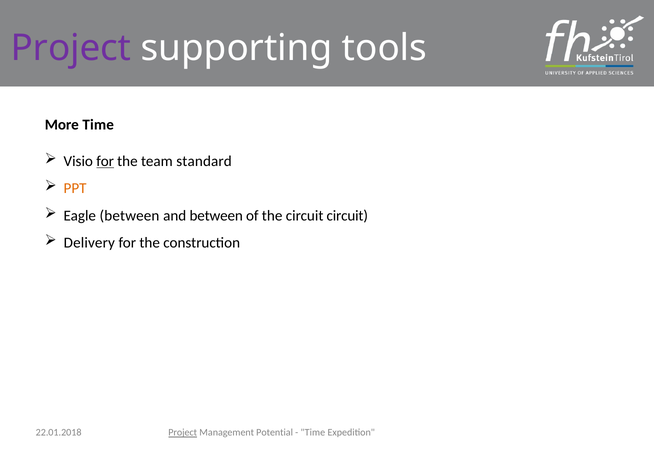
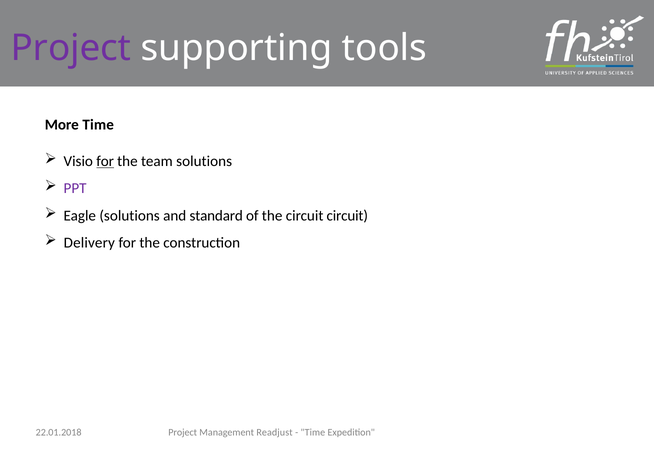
team standard: standard -> solutions
PPT colour: orange -> purple
Eagle between: between -> solutions
and between: between -> standard
Project at (183, 432) underline: present -> none
Potential: Potential -> Readjust
